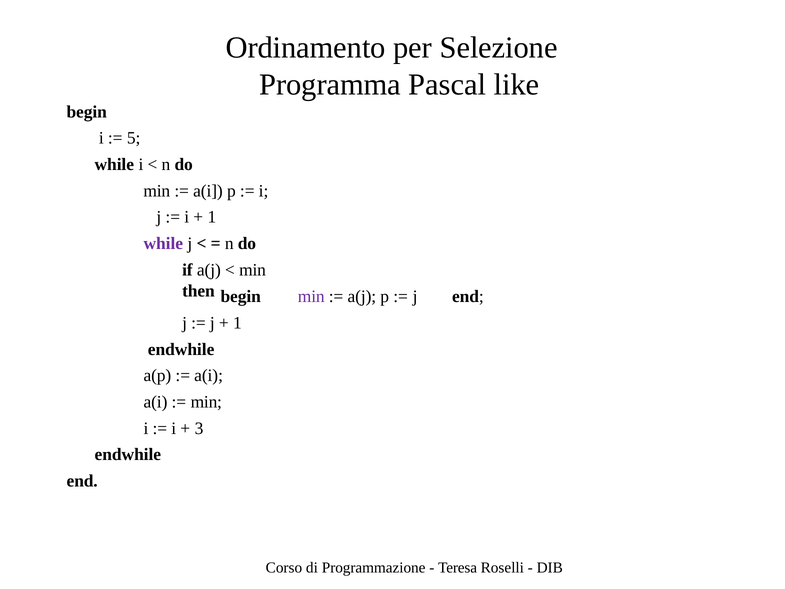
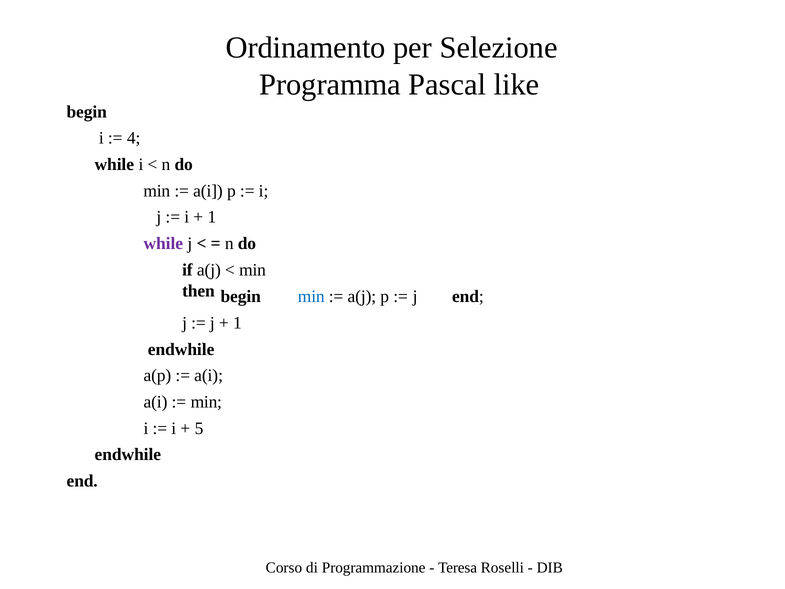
5: 5 -> 4
min at (311, 296) colour: purple -> blue
3: 3 -> 5
